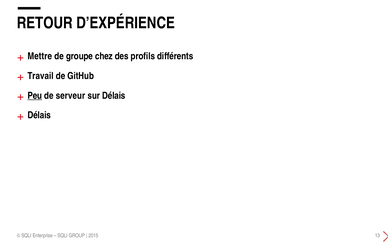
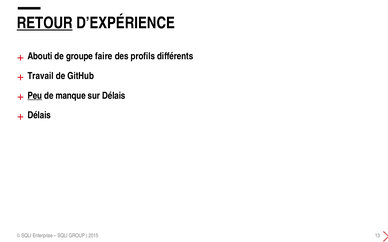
RETOUR underline: none -> present
Mettre: Mettre -> Abouti
chez: chez -> faire
serveur: serveur -> manque
